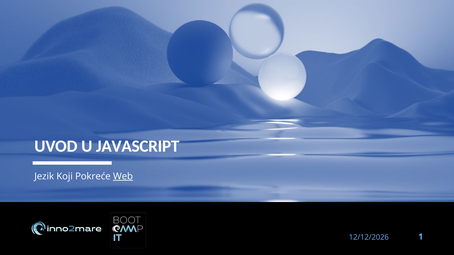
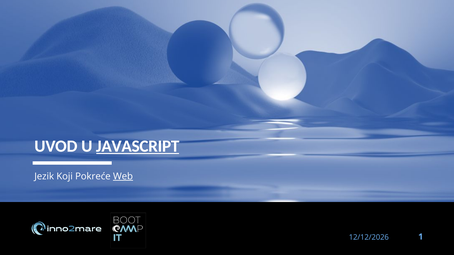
JAVASCRIPT underline: none -> present
